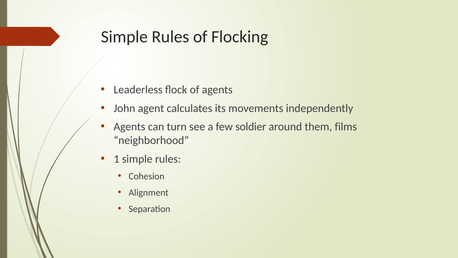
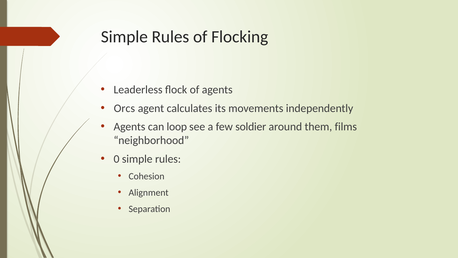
John: John -> Orcs
turn: turn -> loop
1: 1 -> 0
